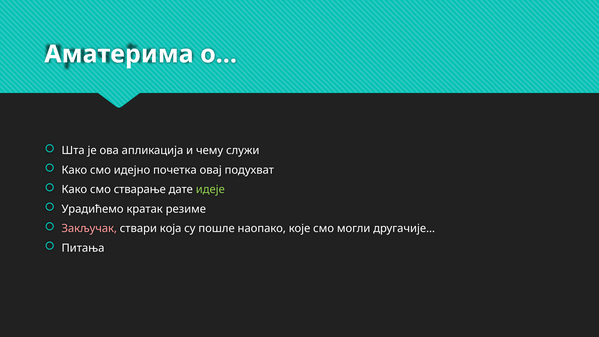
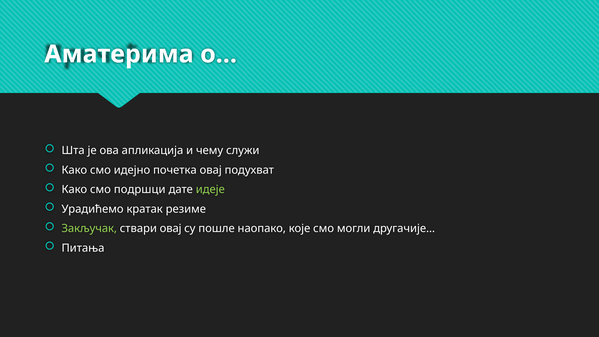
стварање: стварање -> подршци
Закључак colour: pink -> light green
ствари која: која -> овај
